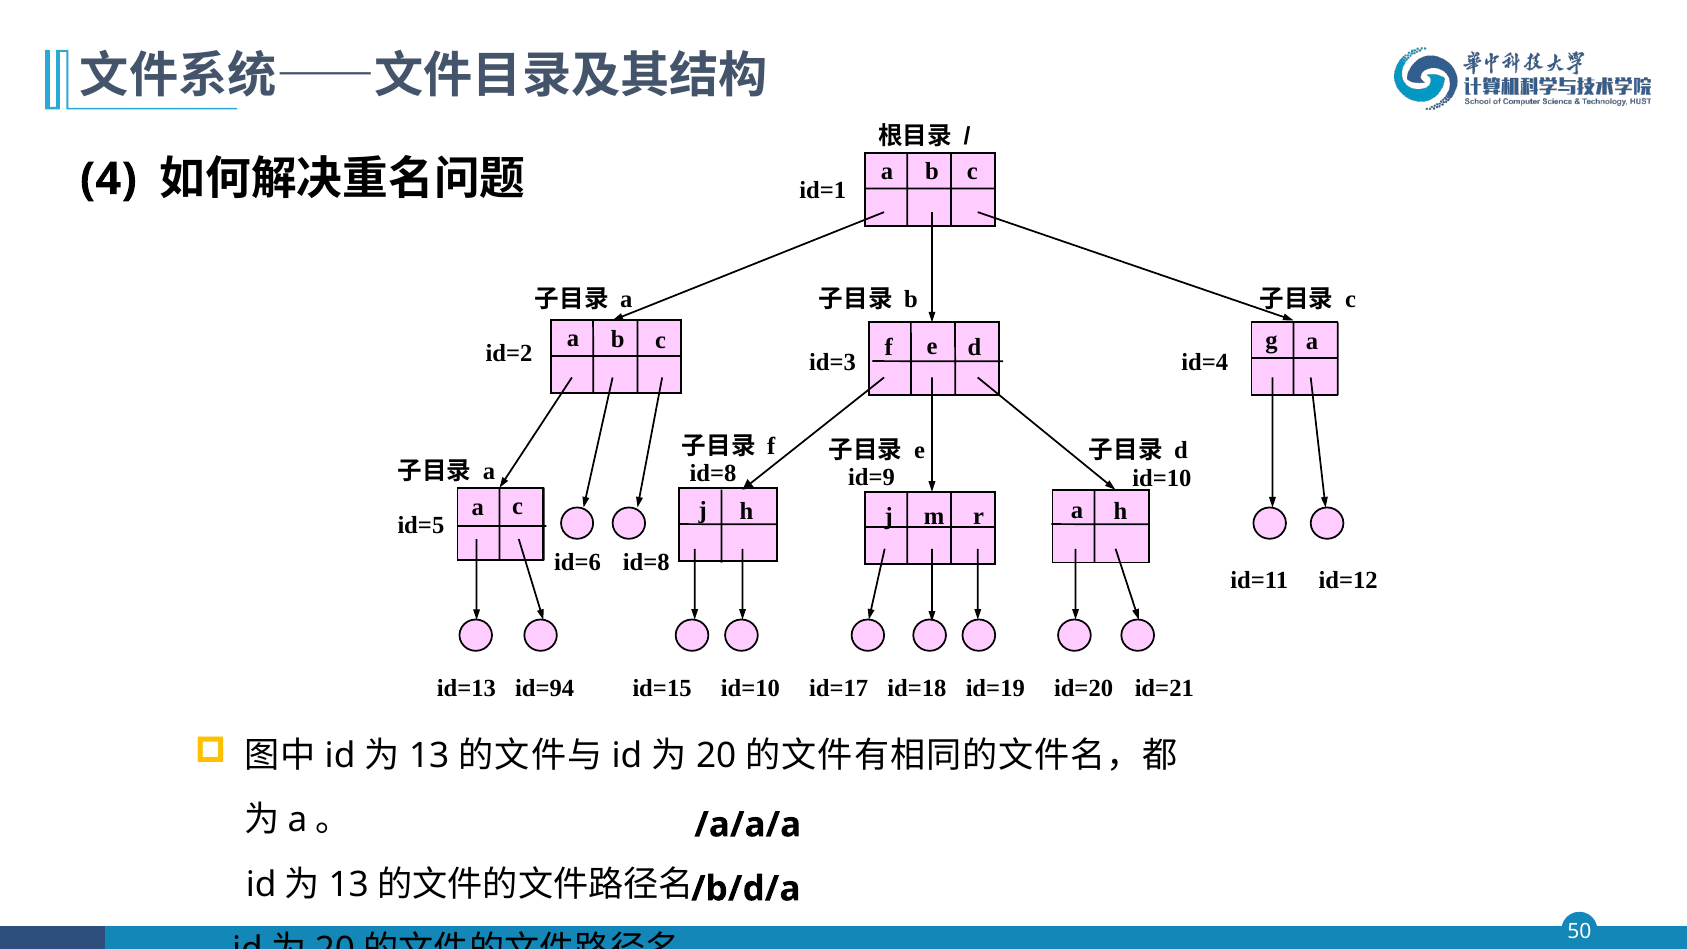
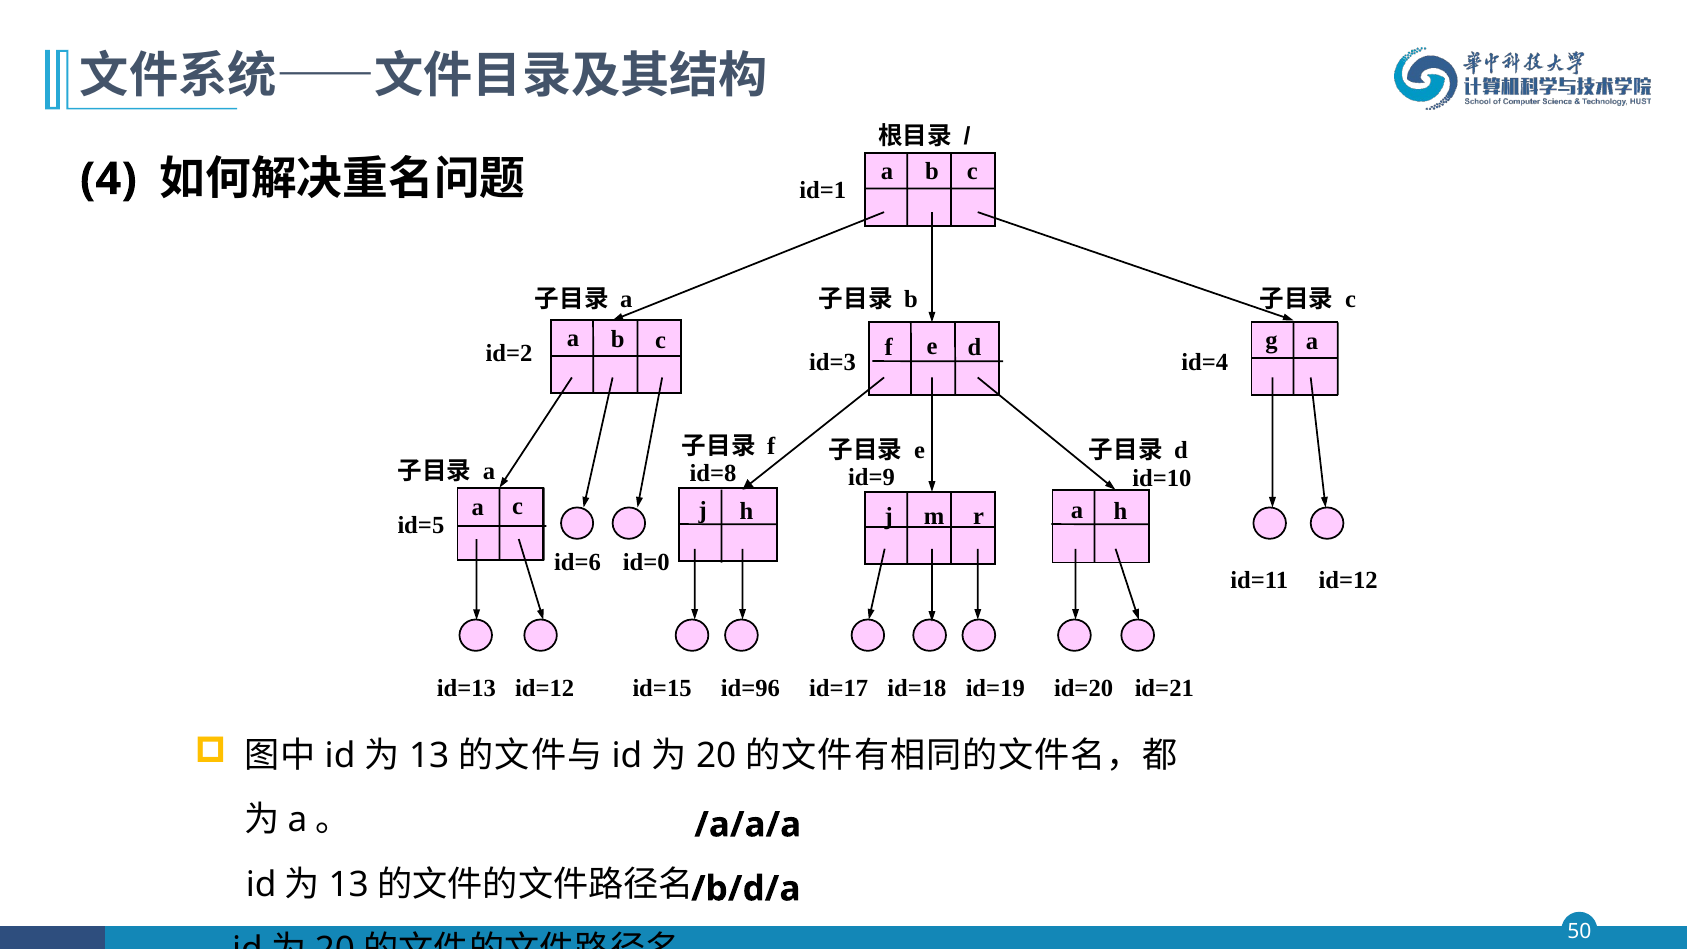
id=6 id=8: id=8 -> id=0
id=94 at (545, 689): id=94 -> id=12
id=15 id=10: id=10 -> id=96
